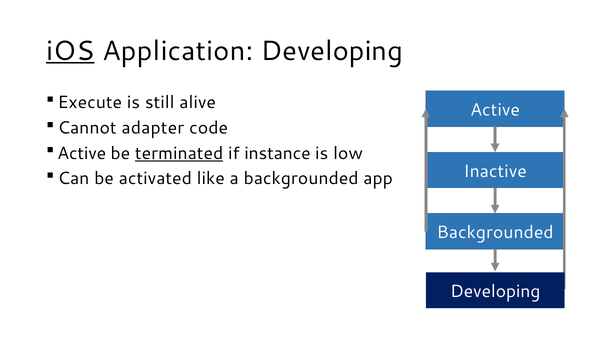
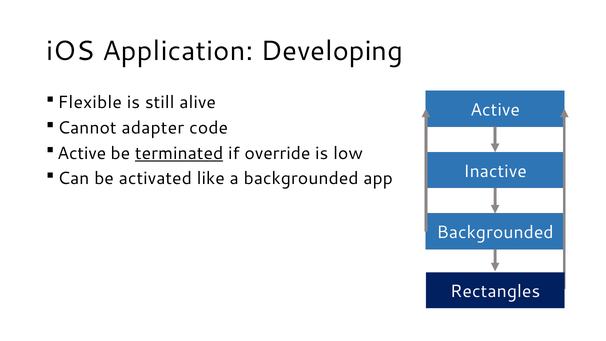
iOS underline: present -> none
Execute: Execute -> Flexible
instance: instance -> override
Developing at (495, 291): Developing -> Rectangles
